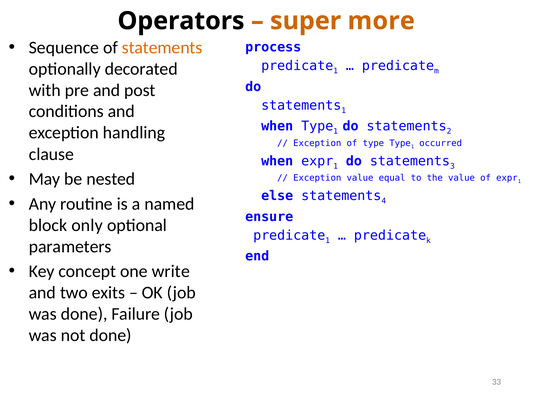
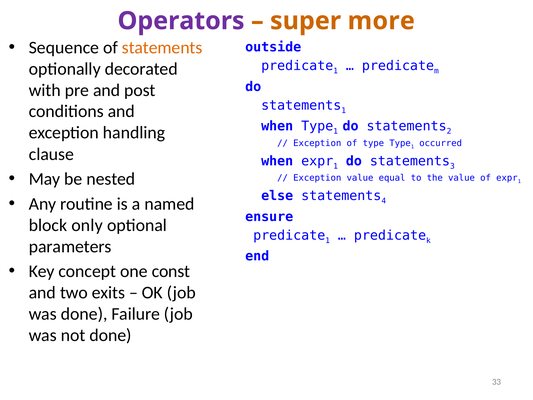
Operators colour: black -> purple
process: process -> outside
write: write -> const
